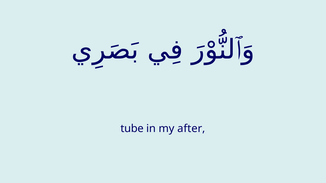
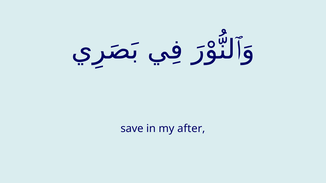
tube: tube -> save
